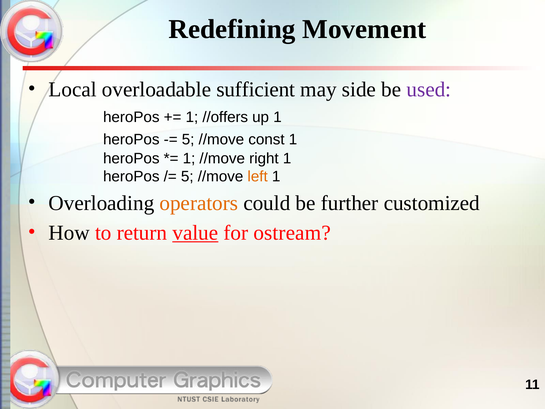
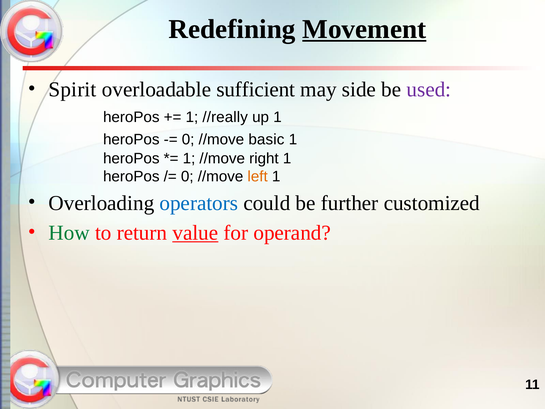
Movement underline: none -> present
Local: Local -> Spirit
//offers: //offers -> //really
5 at (188, 139): 5 -> 0
const: const -> basic
5 at (187, 176): 5 -> 0
operators colour: orange -> blue
How colour: black -> green
ostream: ostream -> operand
